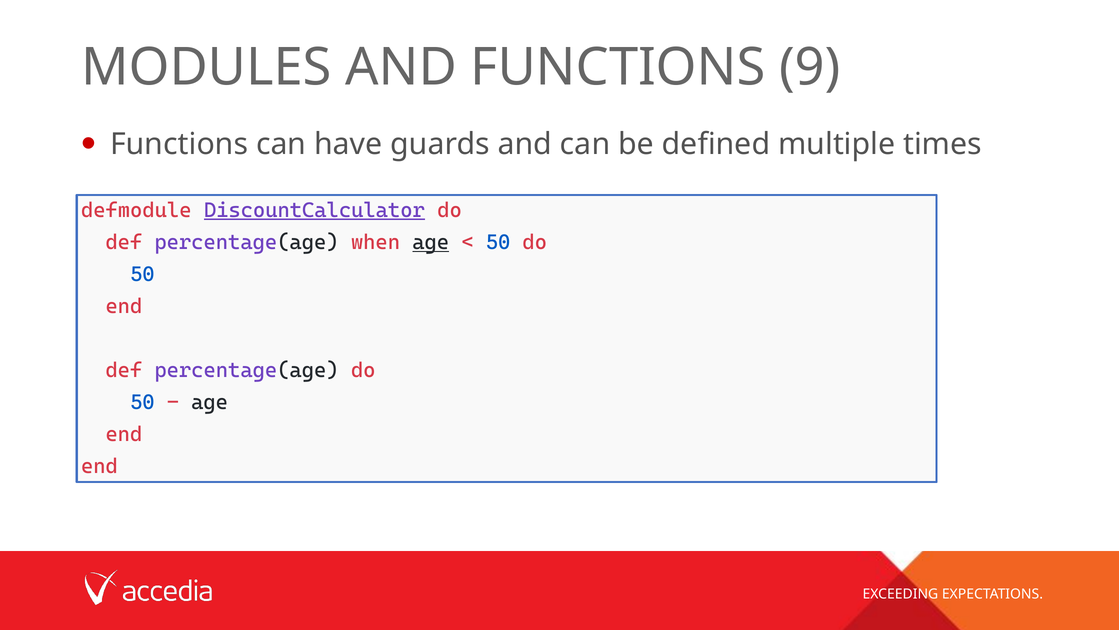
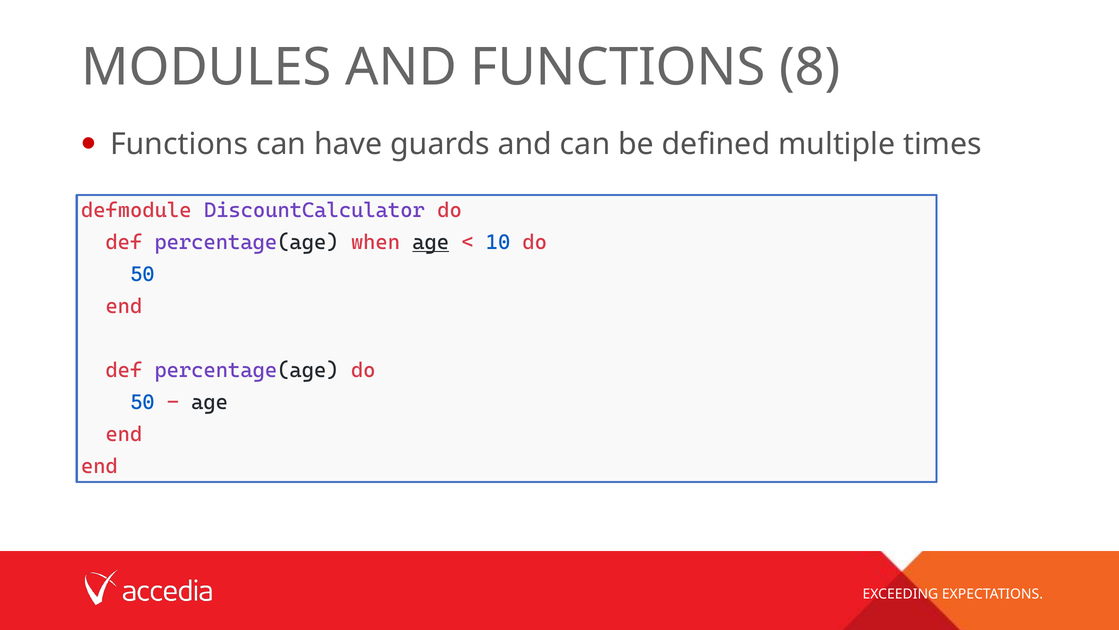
9: 9 -> 8
DiscountCalculator underline: present -> none
50 at (498, 242): 50 -> 10
